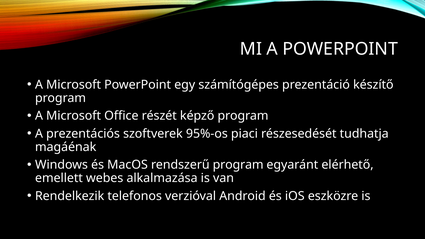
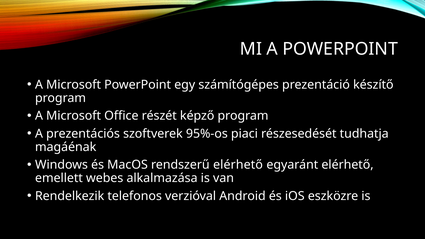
rendszerű program: program -> elérhető
